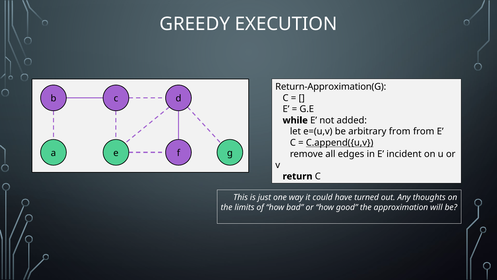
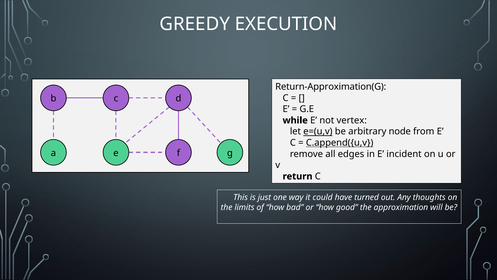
added: added -> vertex
e=(u,v underline: none -> present
arbitrary from: from -> node
